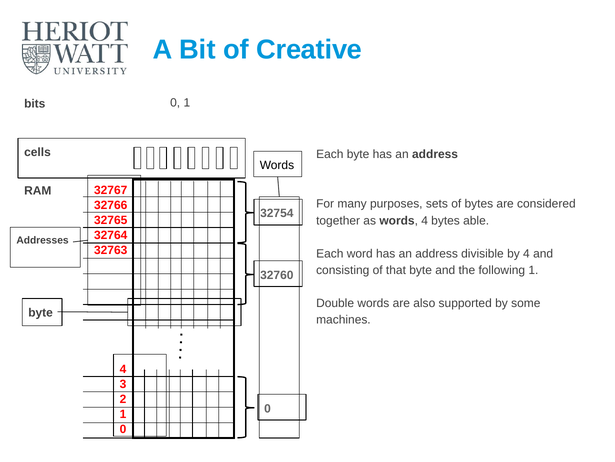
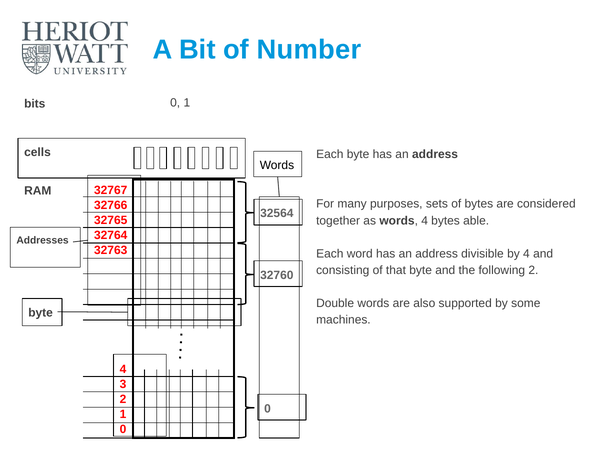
Creative: Creative -> Number
32754: 32754 -> 32564
following 1: 1 -> 2
